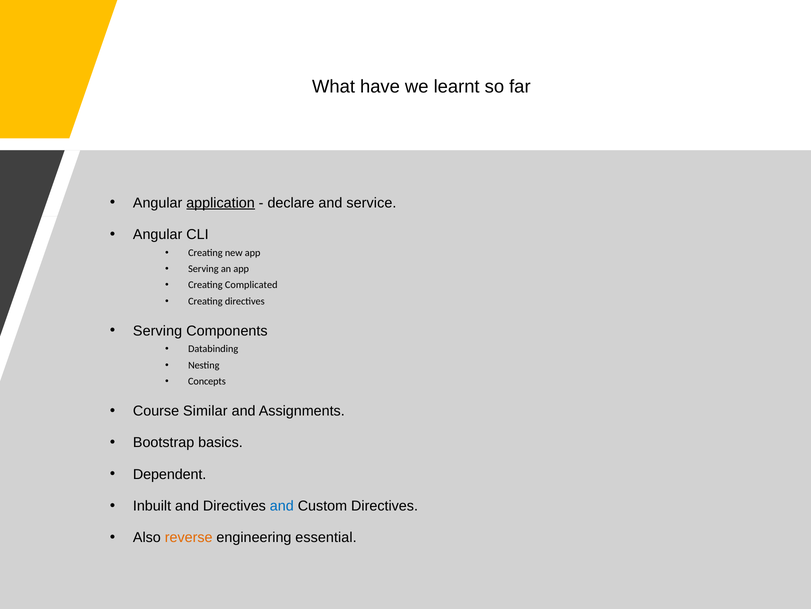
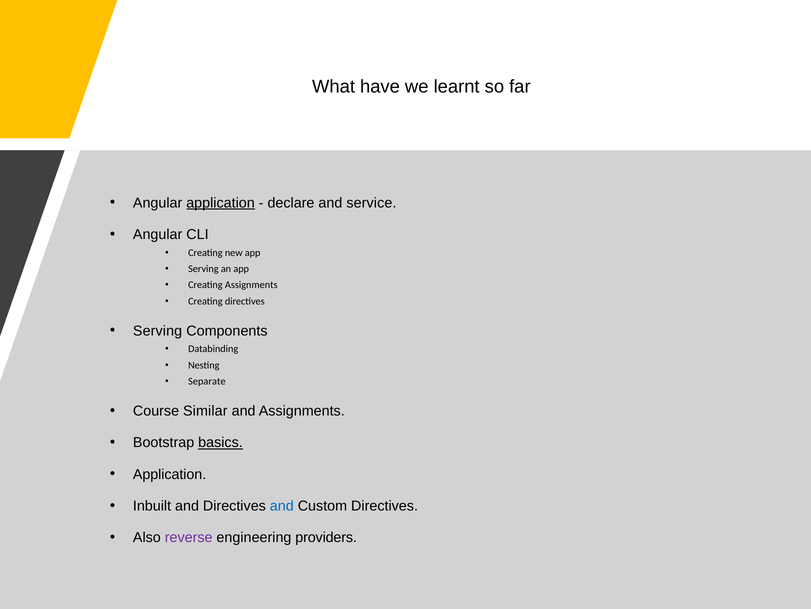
Creating Complicated: Complicated -> Assignments
Concepts: Concepts -> Separate
basics underline: none -> present
Dependent at (170, 474): Dependent -> Application
reverse colour: orange -> purple
essential: essential -> providers
